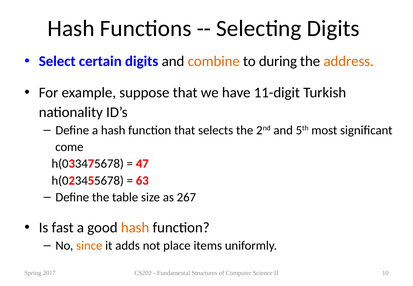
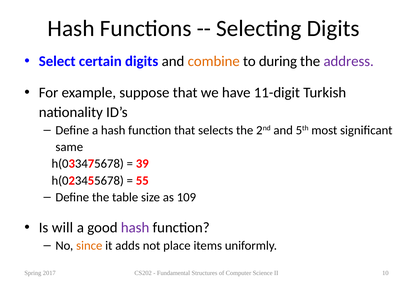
address colour: orange -> purple
come: come -> same
47: 47 -> 39
63: 63 -> 55
267: 267 -> 109
fast: fast -> will
hash at (135, 228) colour: orange -> purple
